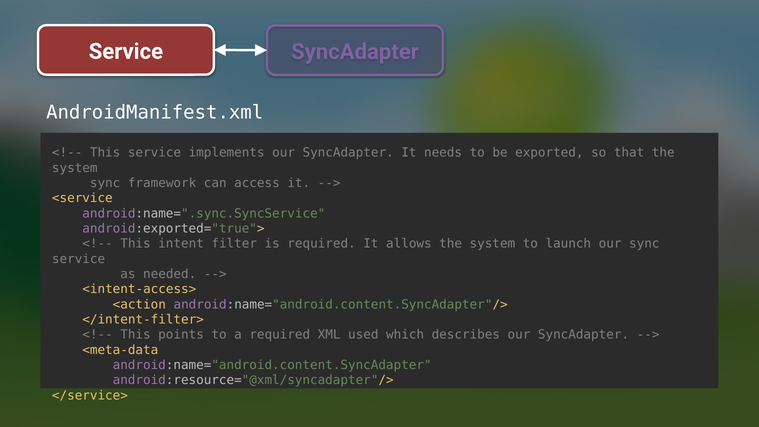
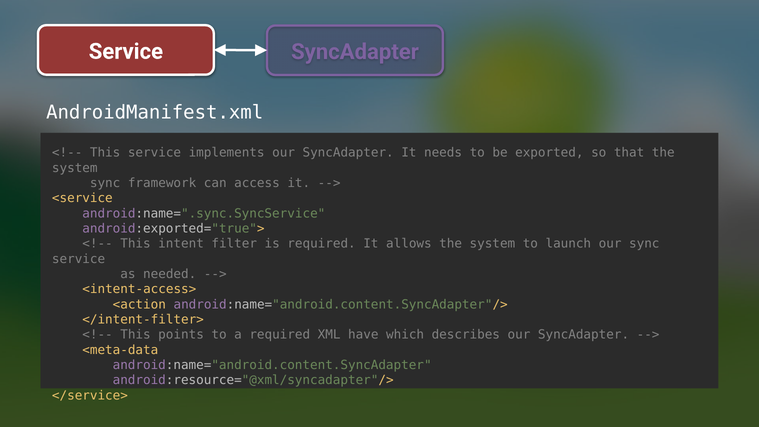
used: used -> have
